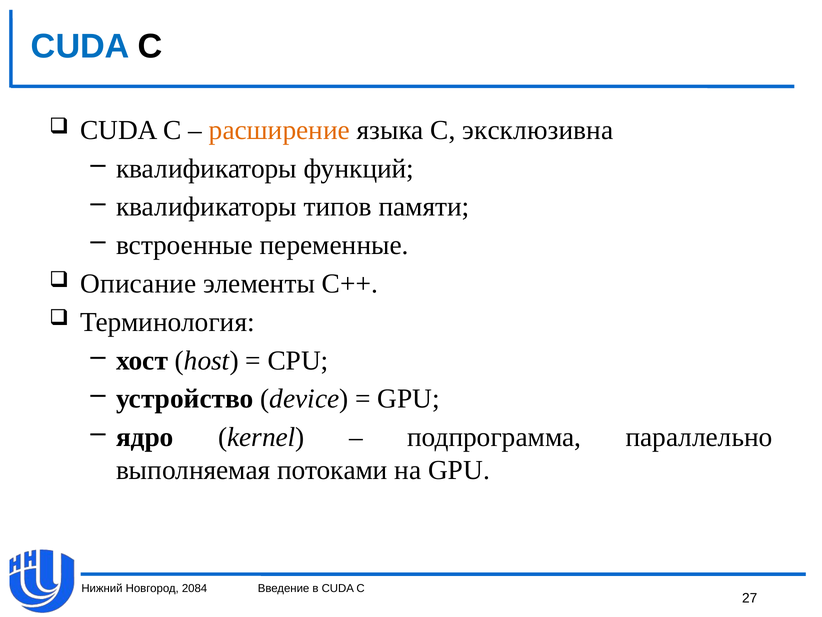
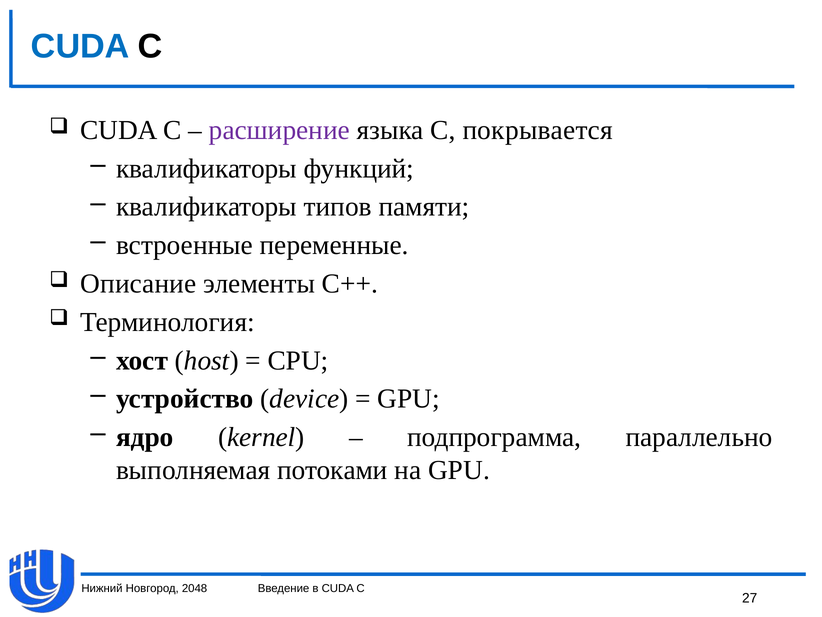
расширение colour: orange -> purple
эксклюзивна: эксклюзивна -> покрывается
2084: 2084 -> 2048
